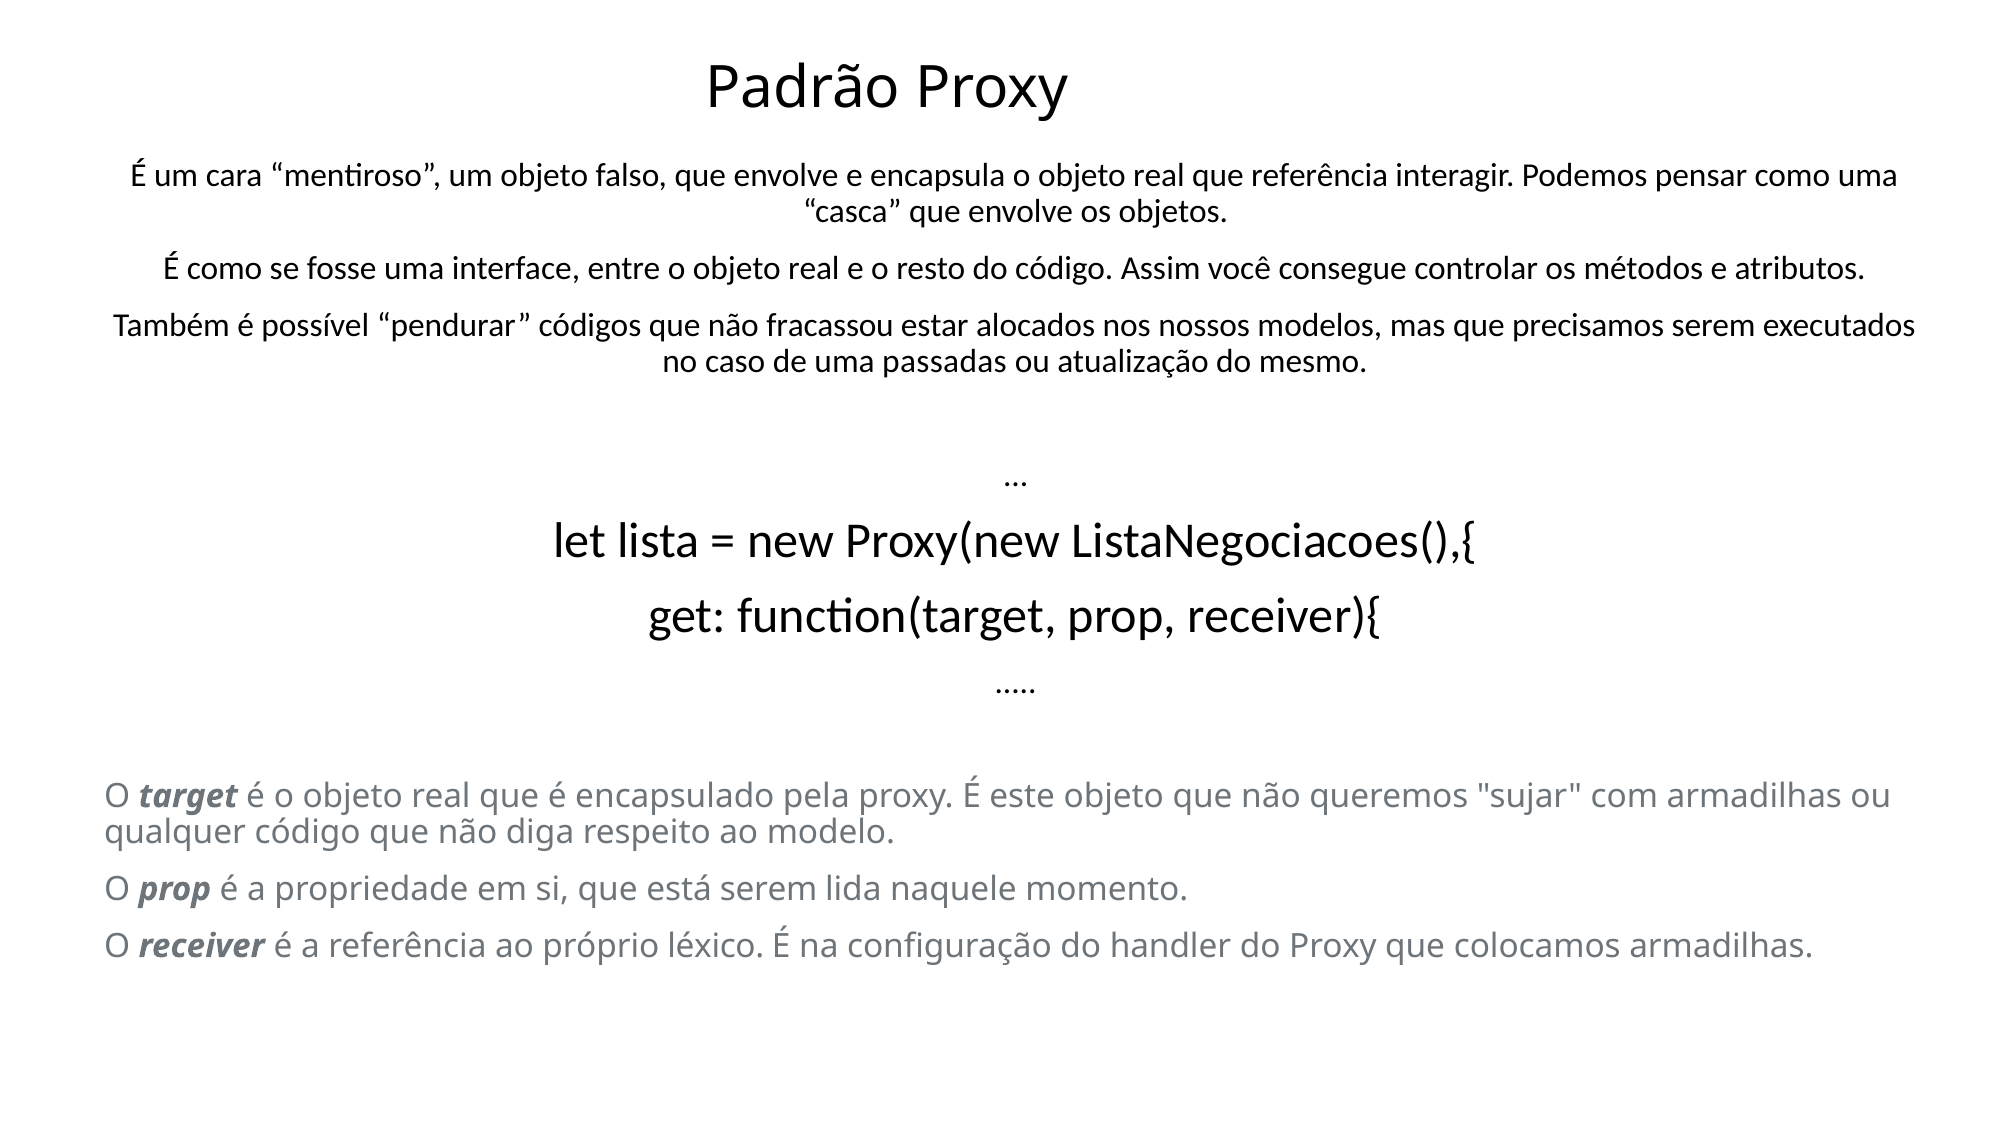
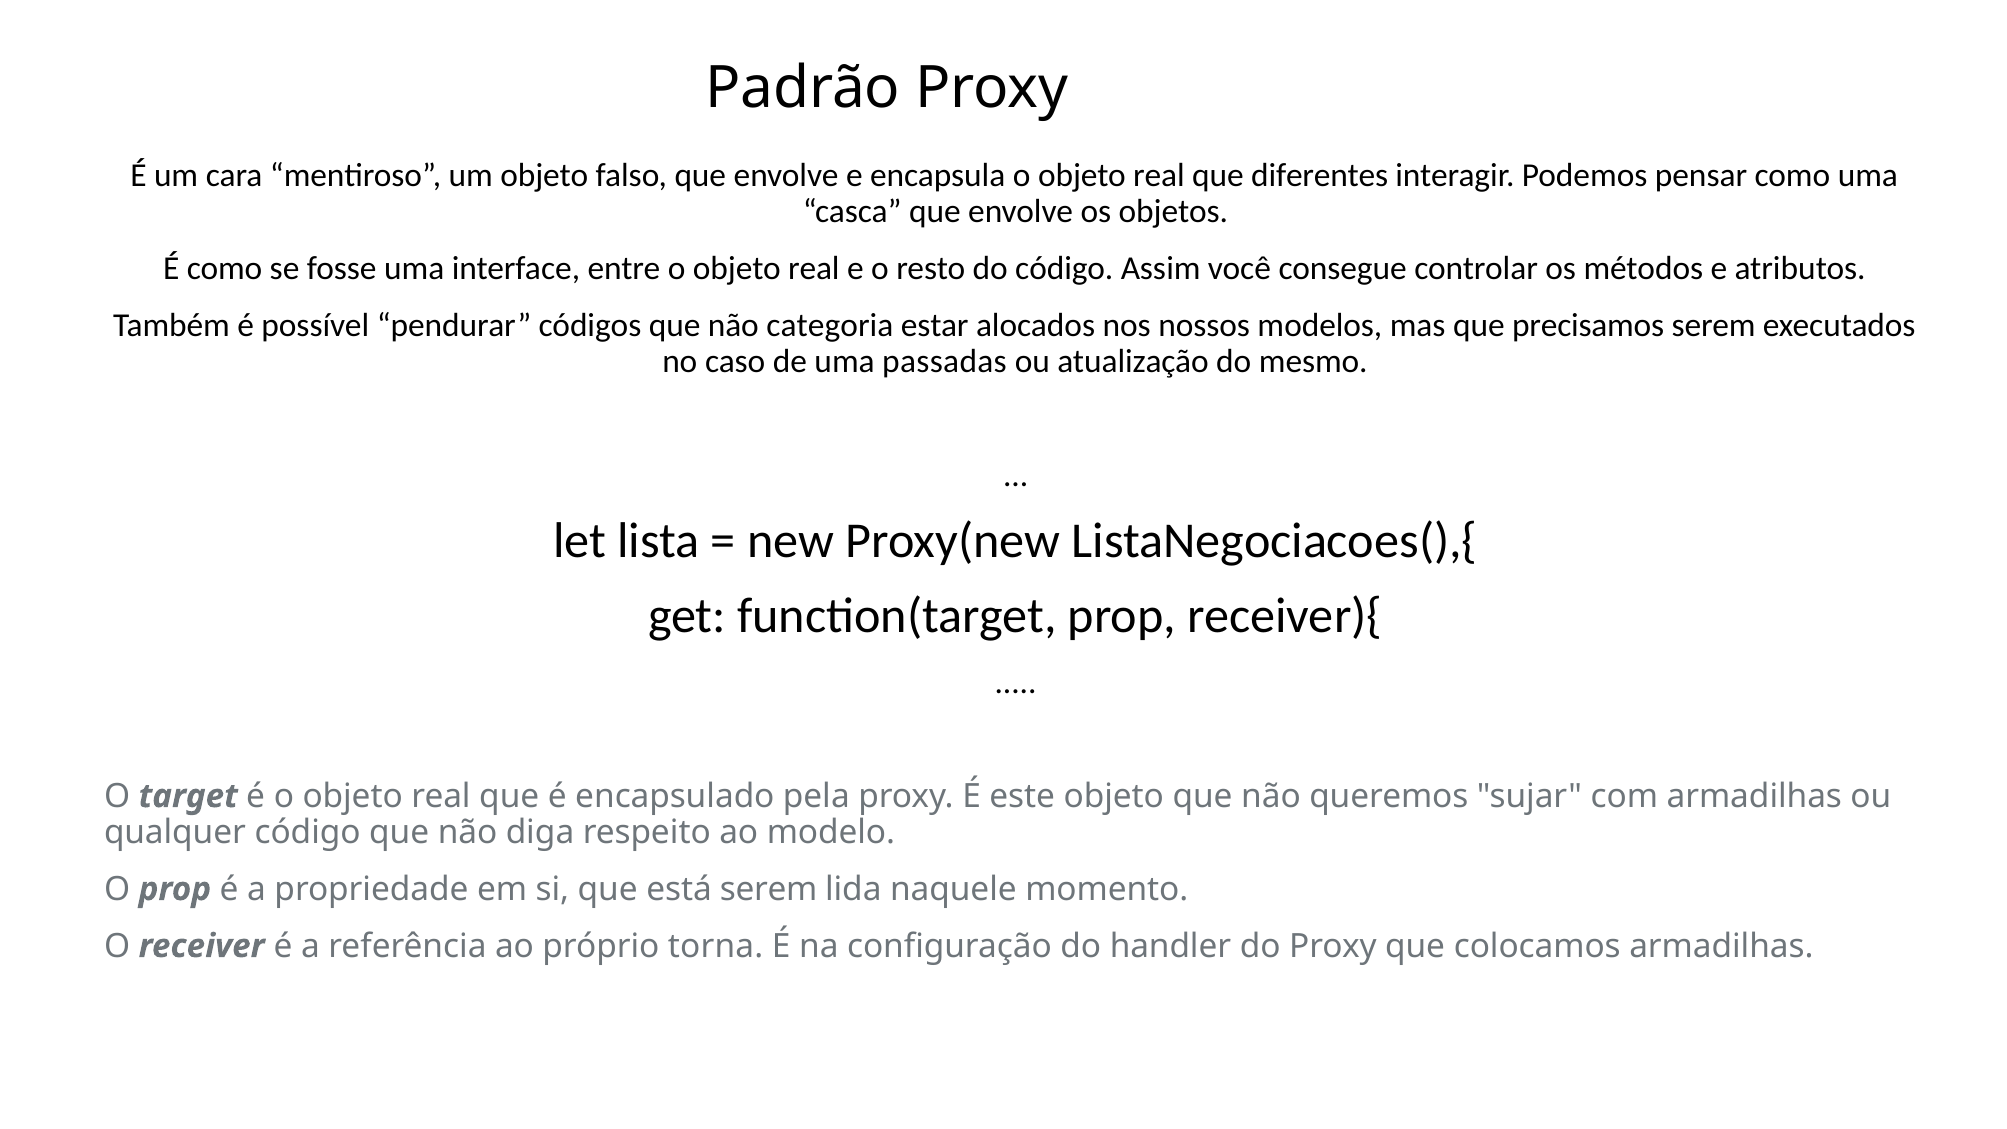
que referência: referência -> diferentes
fracassou: fracassou -> categoria
léxico: léxico -> torna
